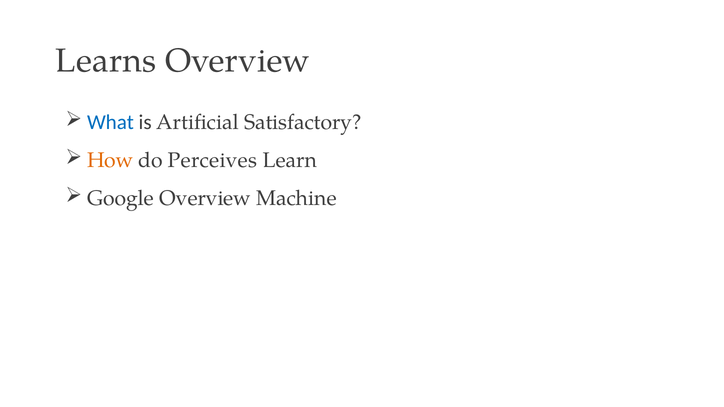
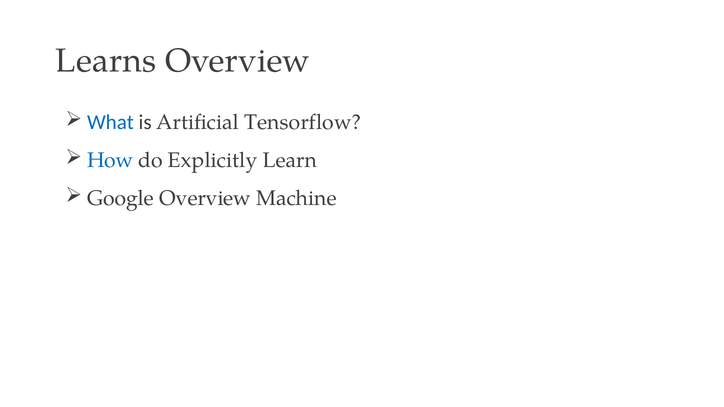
Satisfactory: Satisfactory -> Tensorflow
How colour: orange -> blue
Perceives: Perceives -> Explicitly
